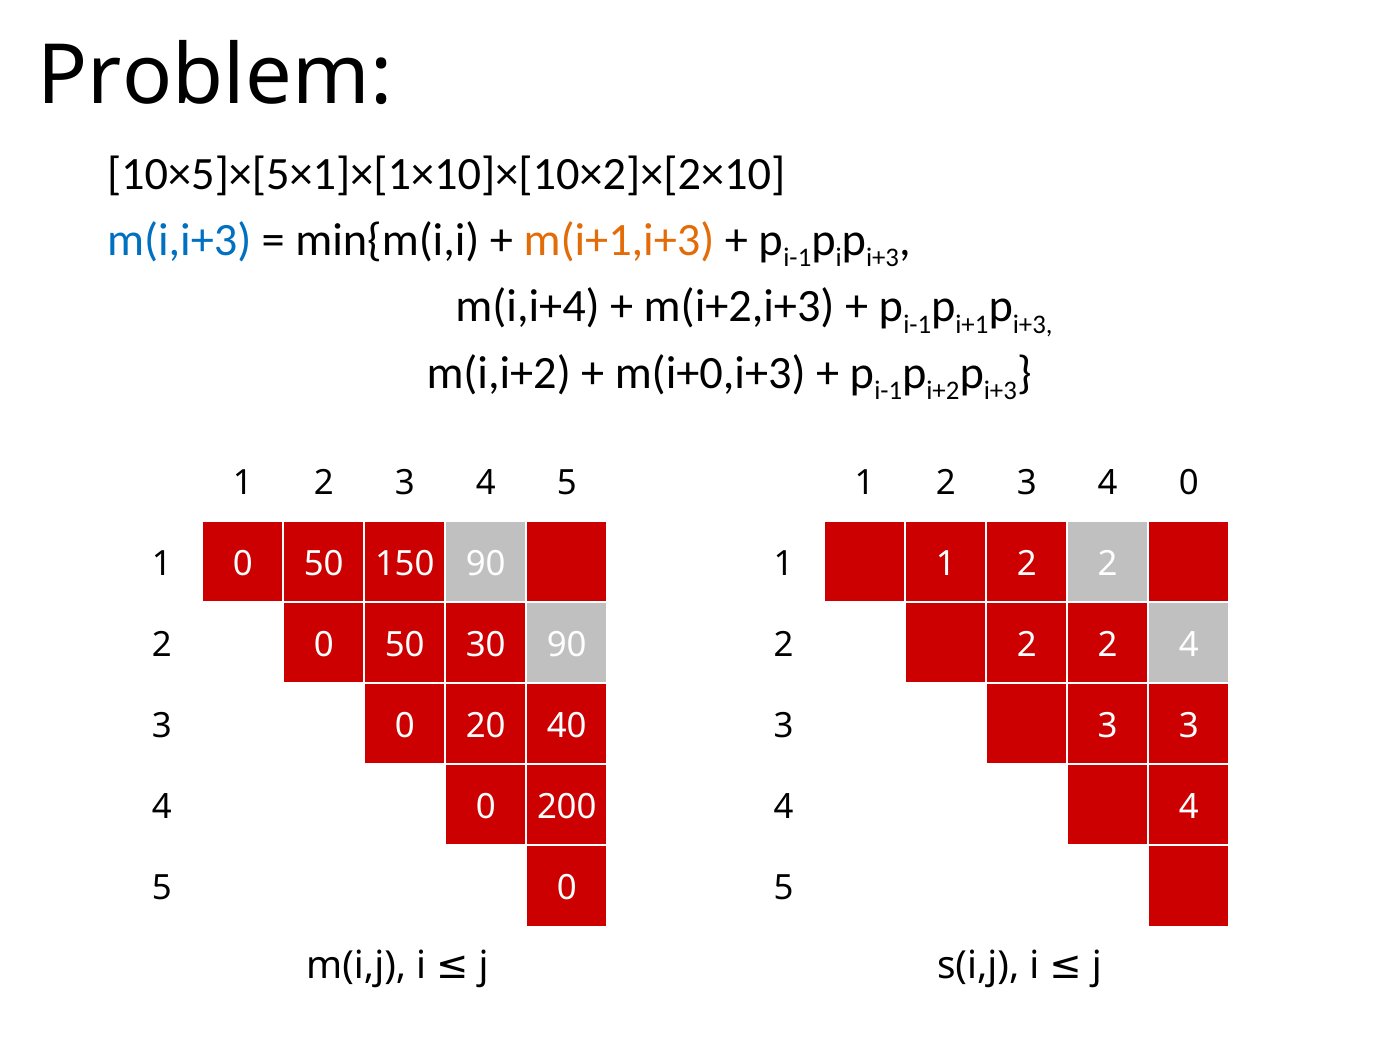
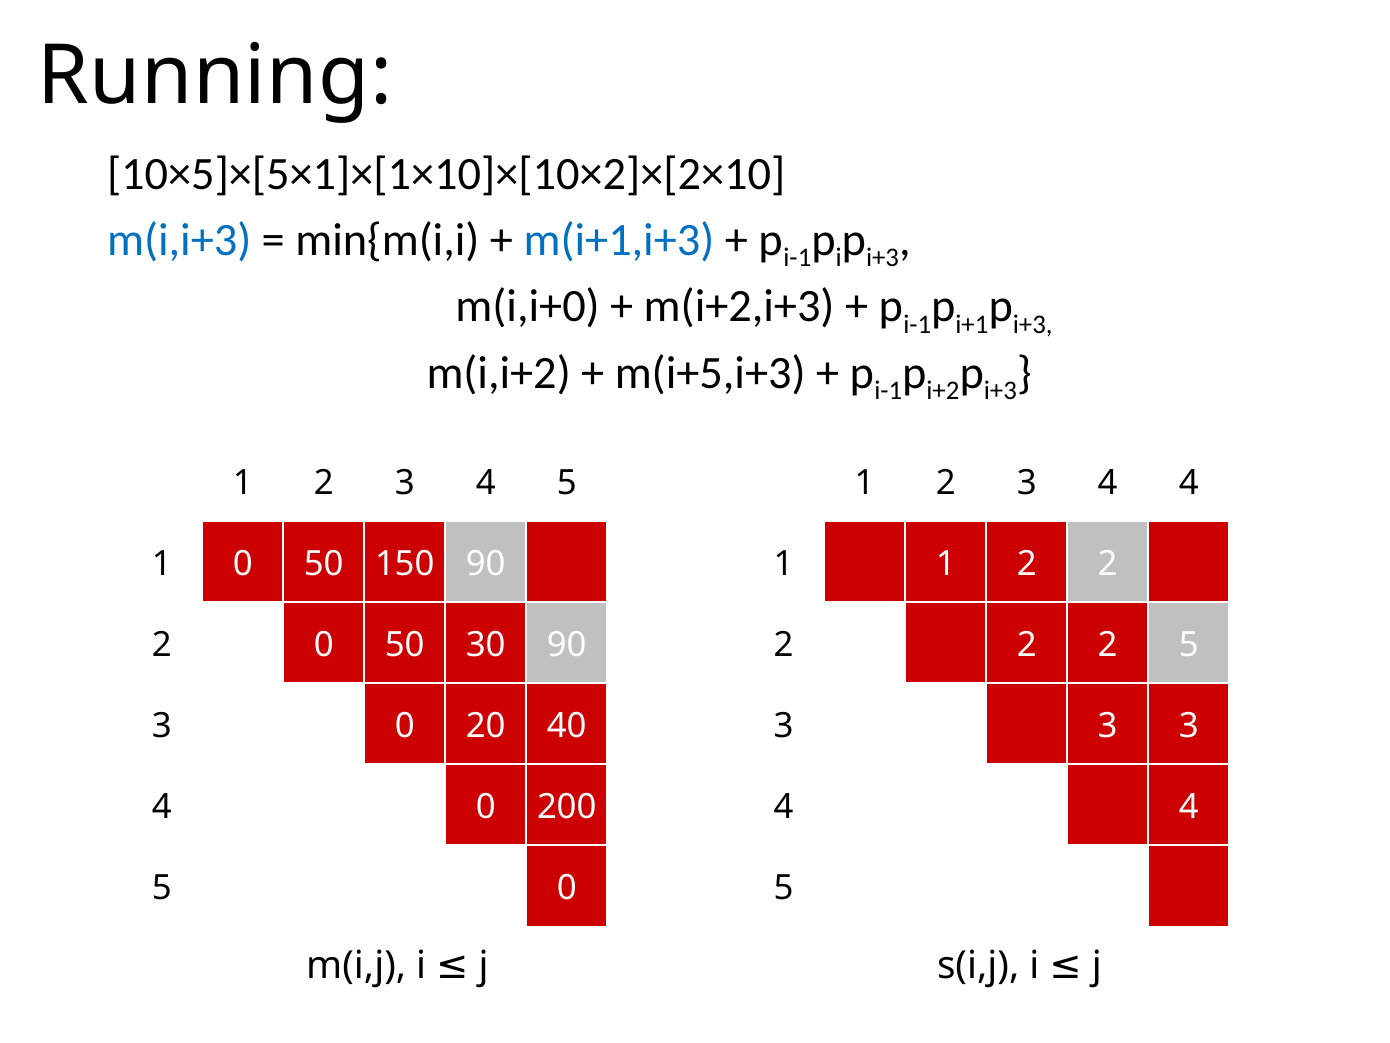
Problem: Problem -> Running
m(i+1,i+3 colour: orange -> blue
m(i,i+4: m(i,i+4 -> m(i,i+0
m(i+0,i+3: m(i+0,i+3 -> m(i+5,i+3
4 0: 0 -> 4
2 4: 4 -> 5
